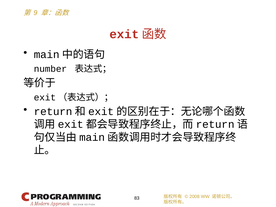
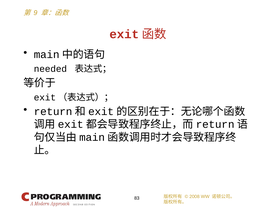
number: number -> needed
